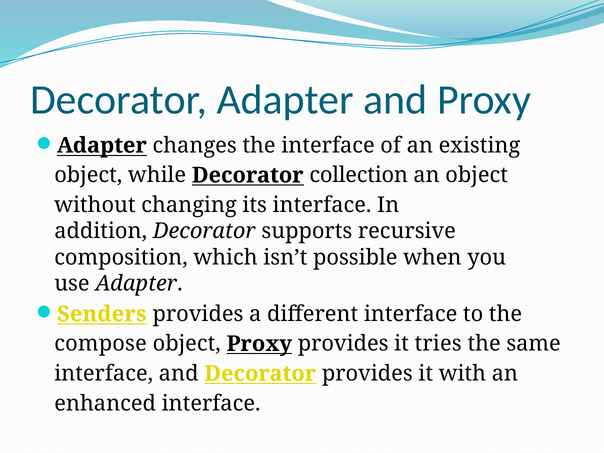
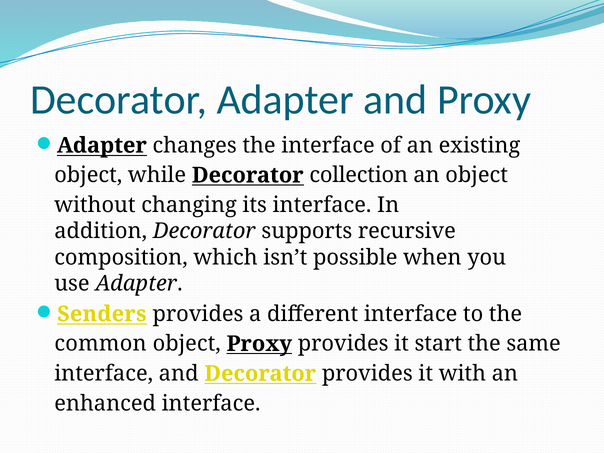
compose: compose -> common
tries: tries -> start
